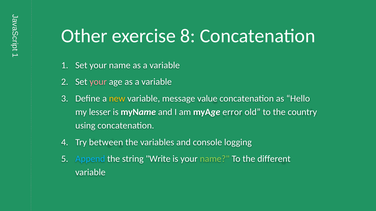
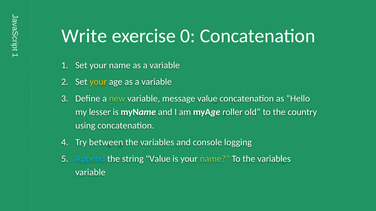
Other: Other -> Write
8: 8 -> 0
your at (98, 82) colour: pink -> yellow
new colour: yellow -> light green
error: error -> roller
string Write: Write -> Value
To the different: different -> variables
